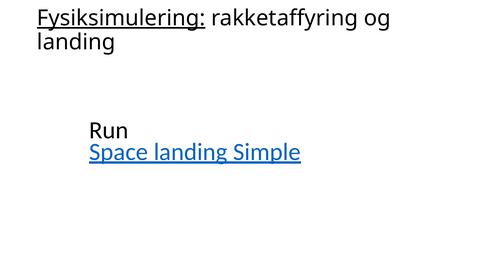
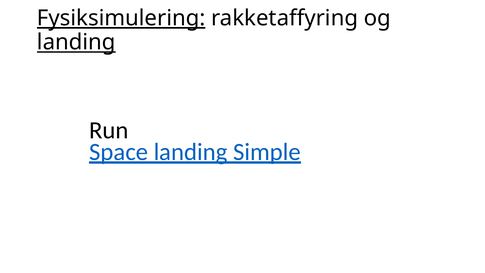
landing at (76, 42) underline: none -> present
